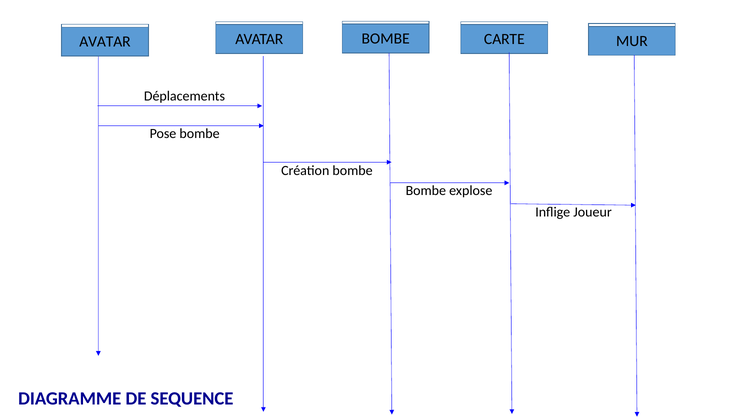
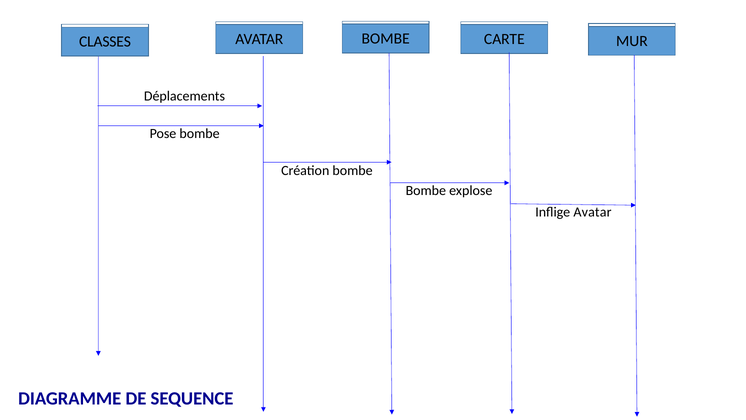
AVATAR at (105, 42): AVATAR -> CLASSES
Inflige Joueur: Joueur -> Avatar
